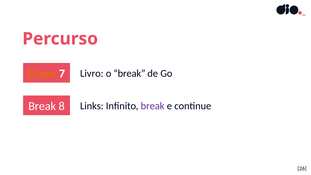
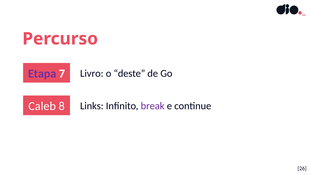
Etapa colour: orange -> purple
o break: break -> deste
Break at (42, 106): Break -> Caleb
